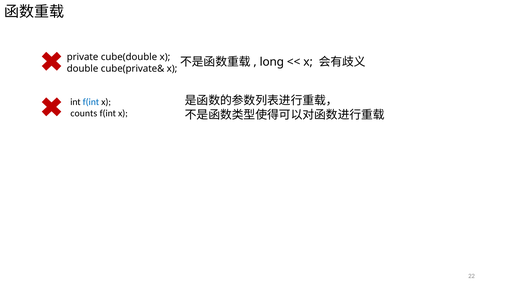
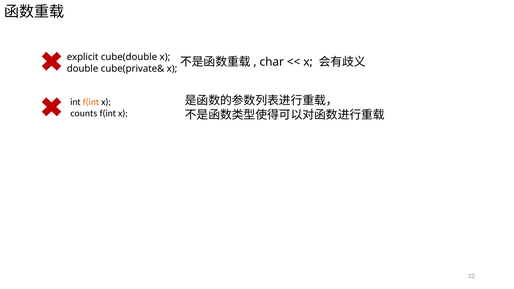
private: private -> explicit
long: long -> char
f(int at (91, 102) colour: blue -> orange
